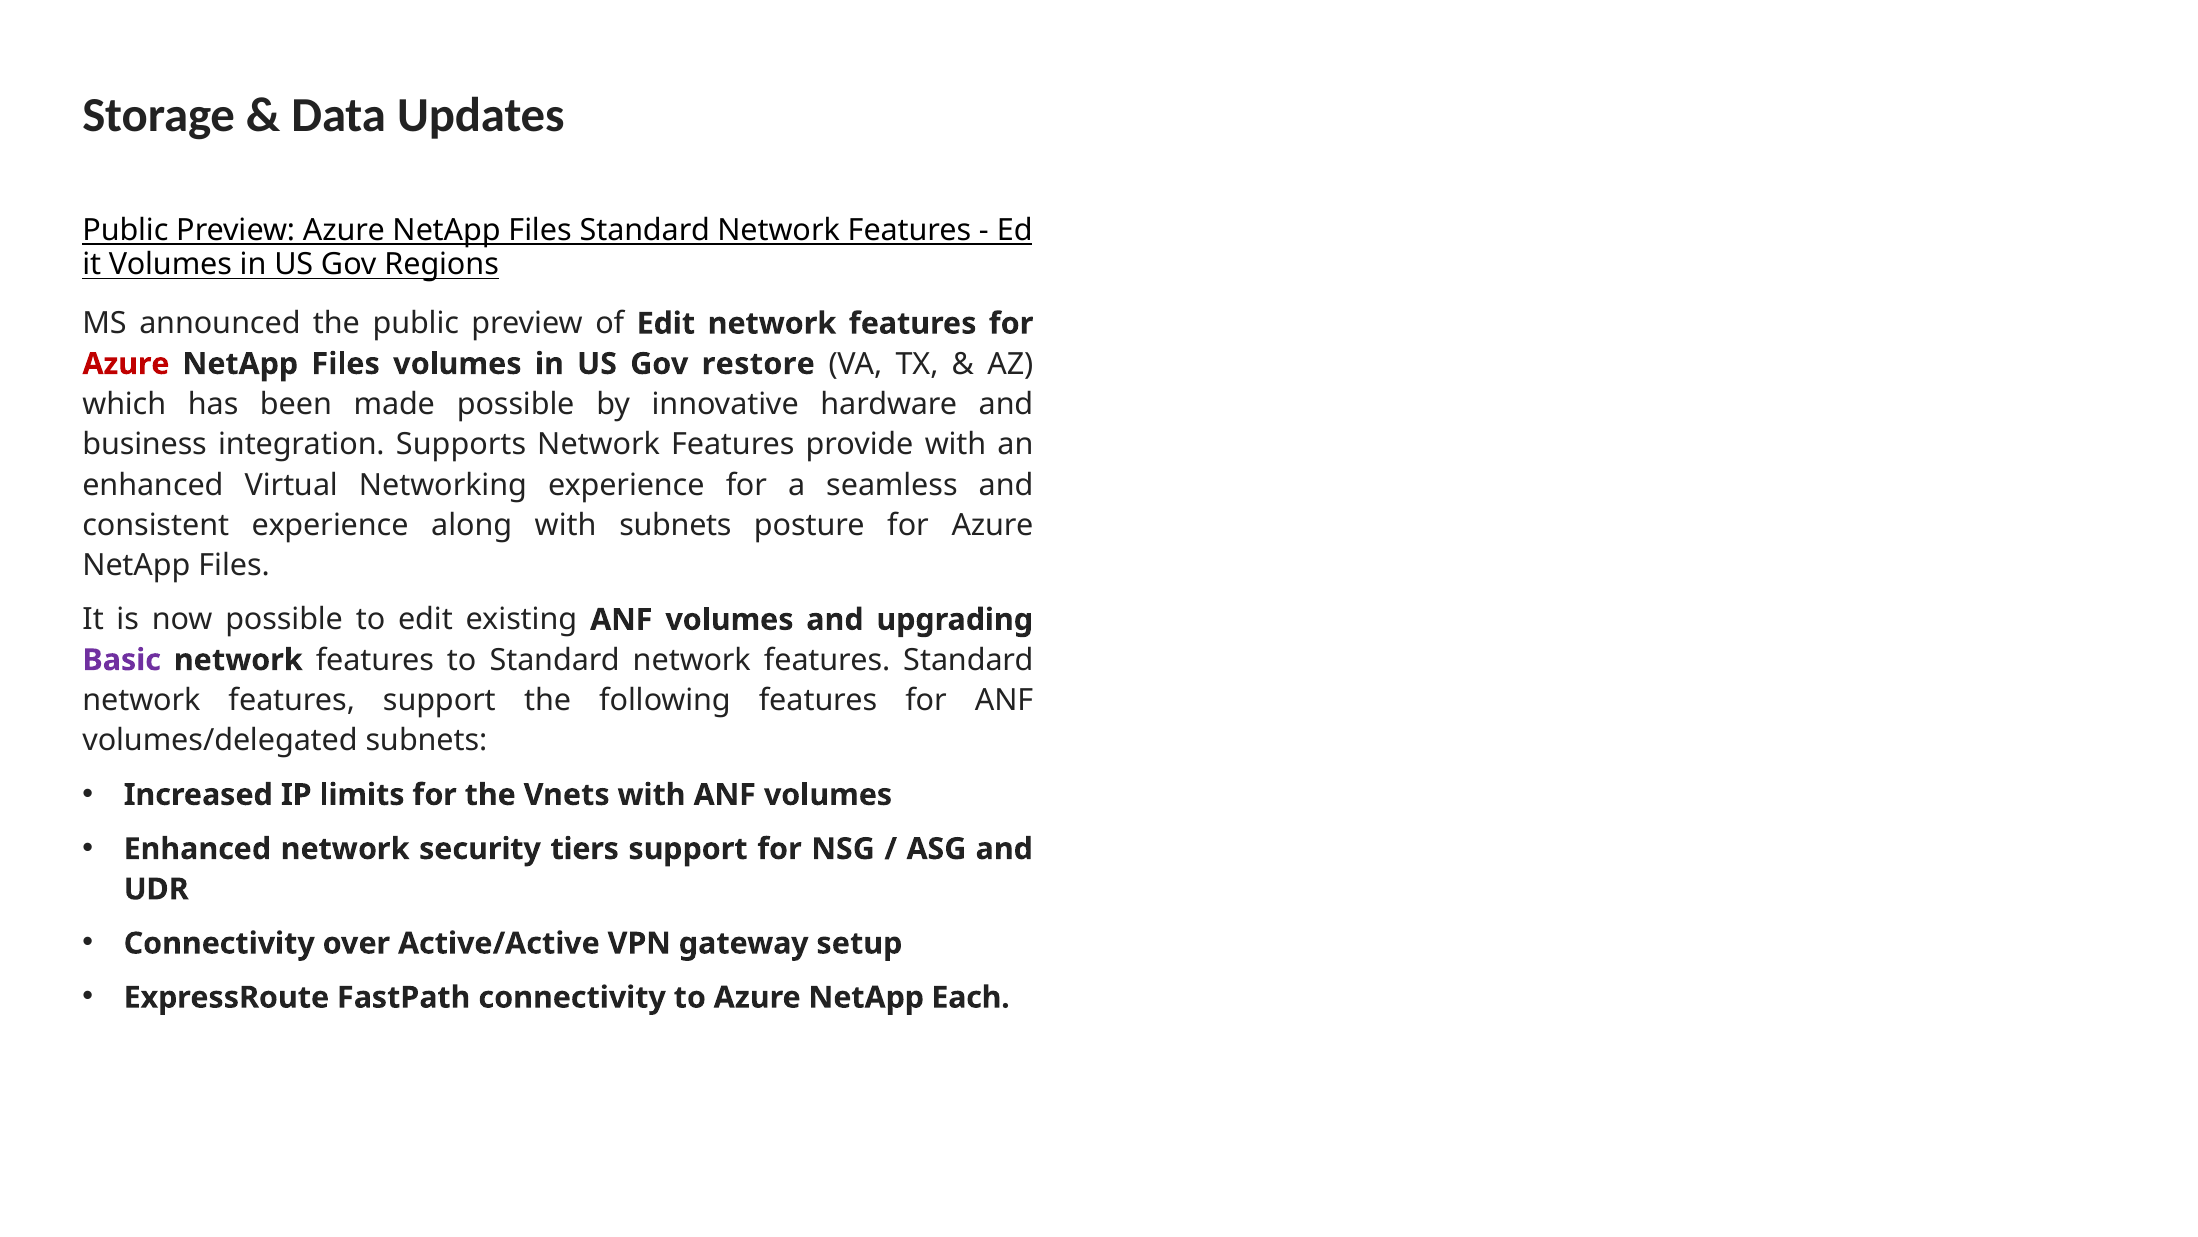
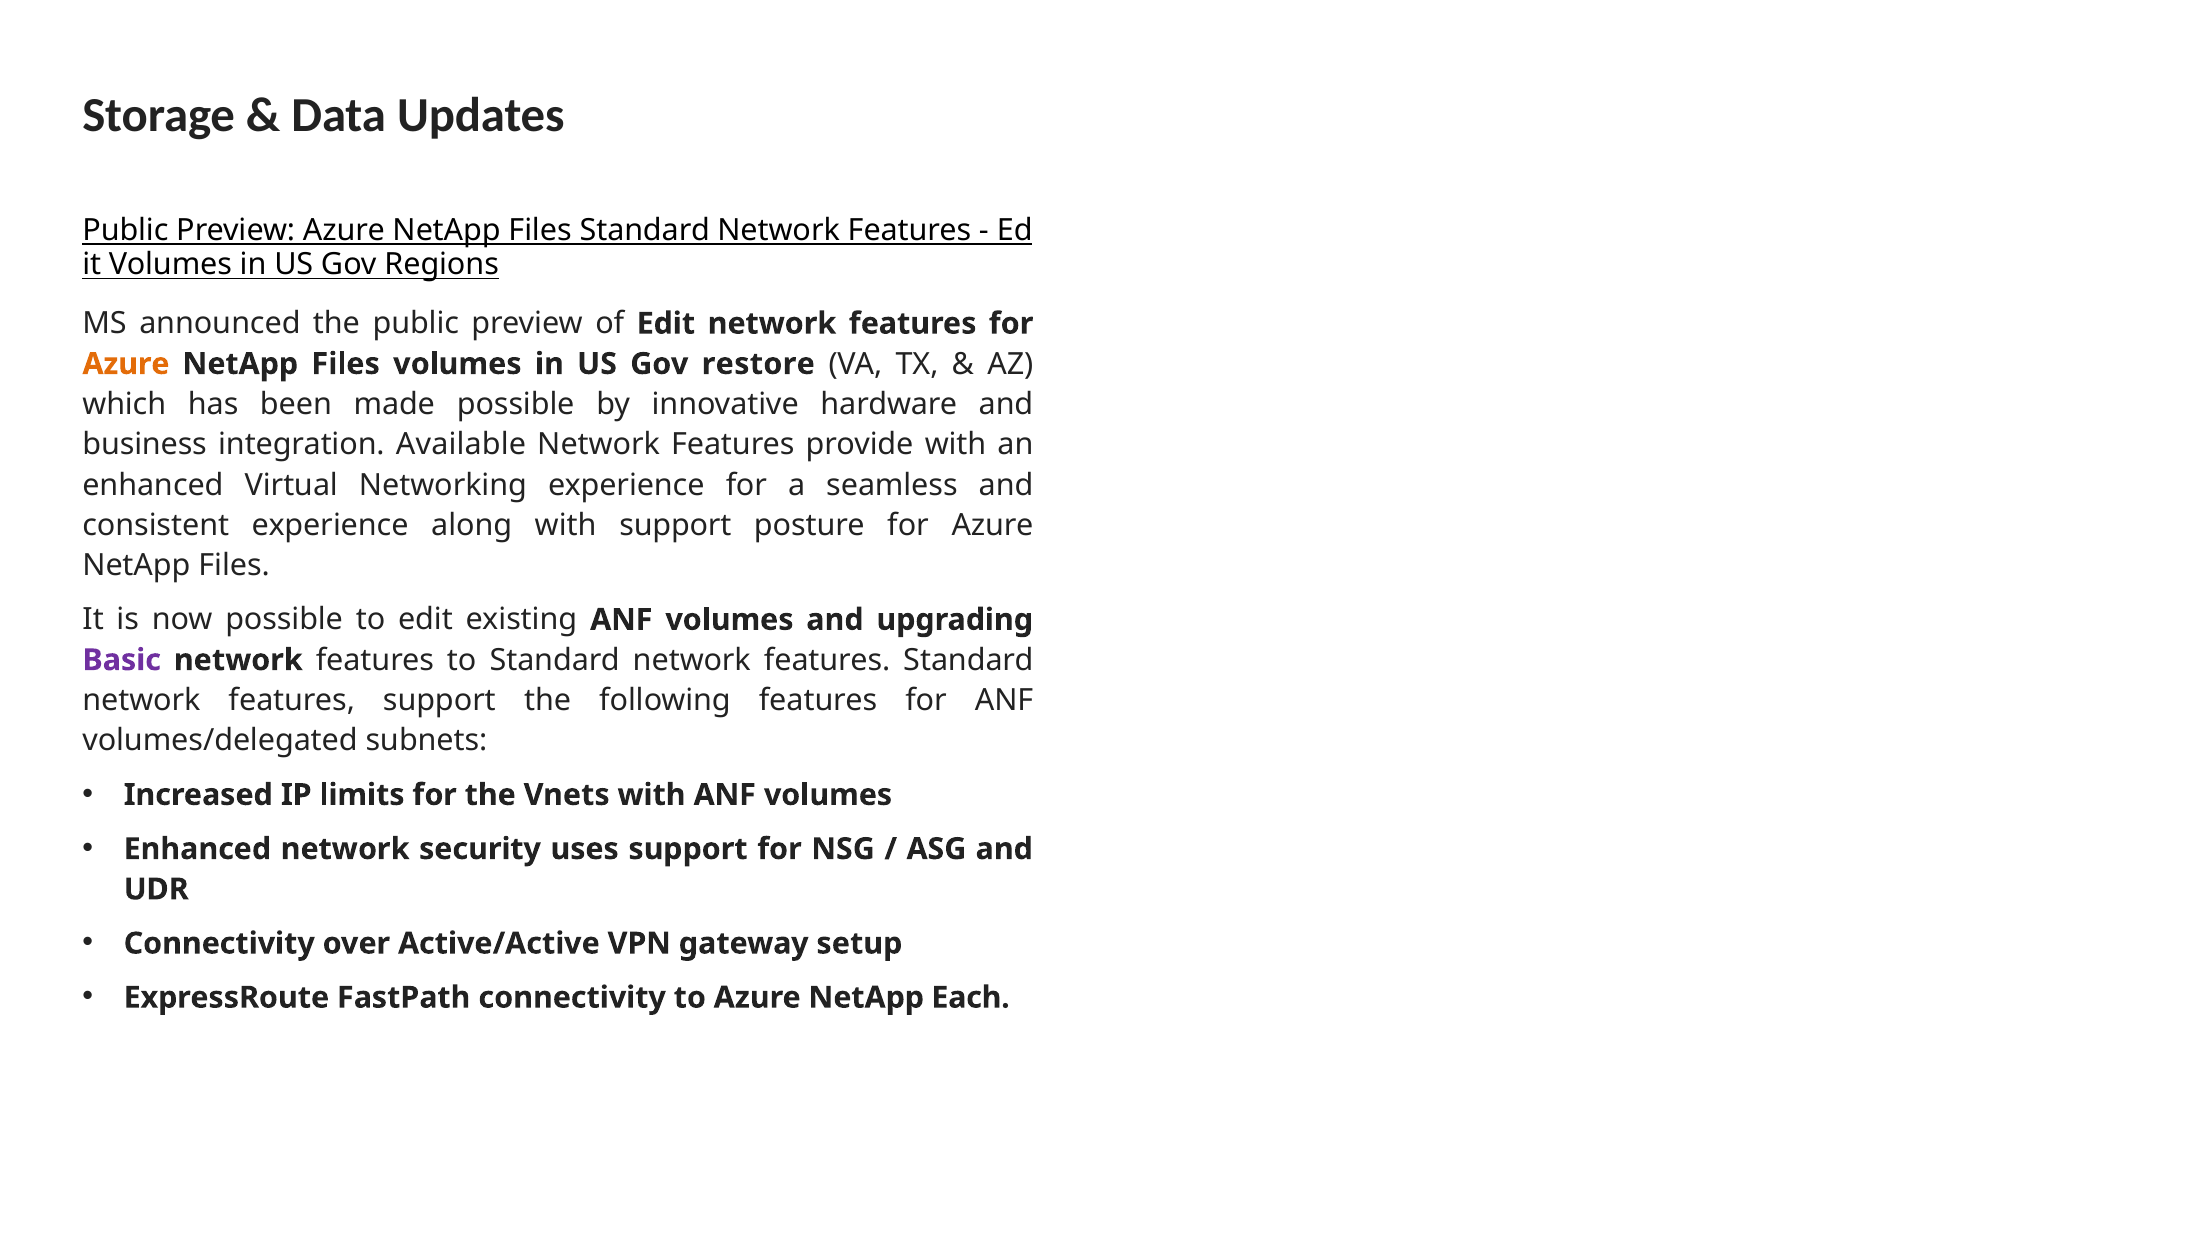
Azure at (126, 364) colour: red -> orange
Supports: Supports -> Available
with subnets: subnets -> support
tiers: tiers -> uses
